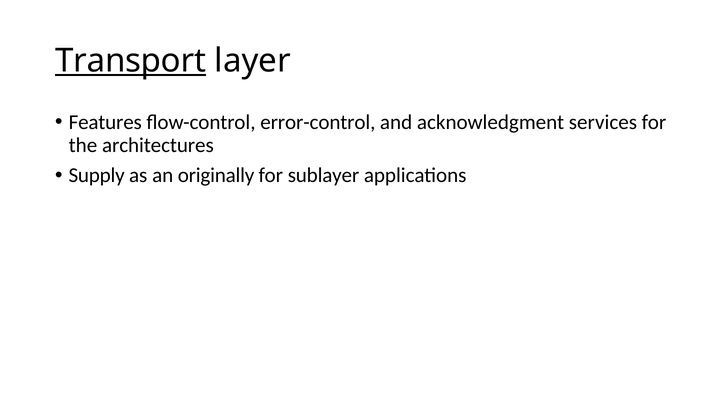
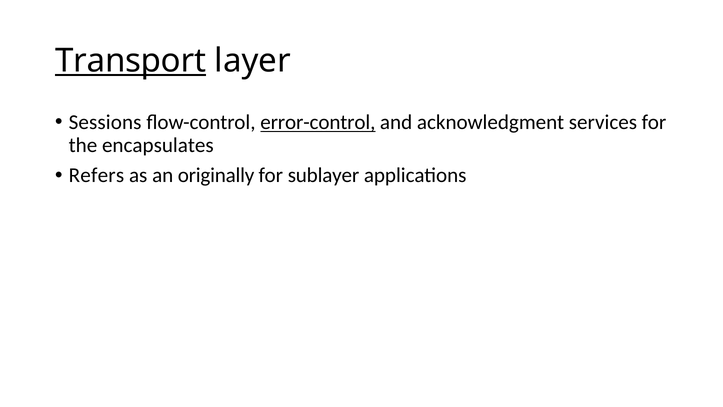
Features: Features -> Sessions
error-control underline: none -> present
architectures: architectures -> encapsulates
Supply: Supply -> Refers
